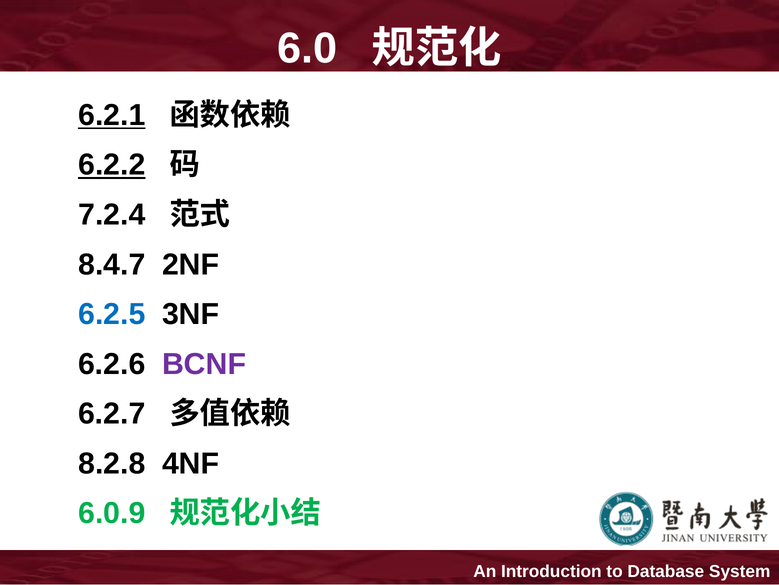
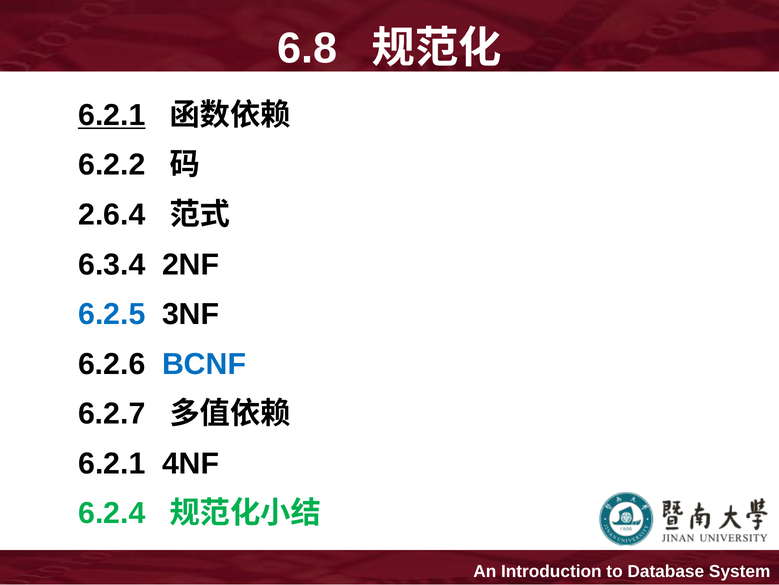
6.0: 6.0 -> 6.8
6.2.2 underline: present -> none
7.2.4: 7.2.4 -> 2.6.4
8.4.7: 8.4.7 -> 6.3.4
BCNF colour: purple -> blue
8.2.8 at (112, 463): 8.2.8 -> 6.2.1
6.0.9: 6.0.9 -> 6.2.4
